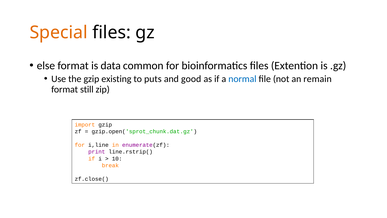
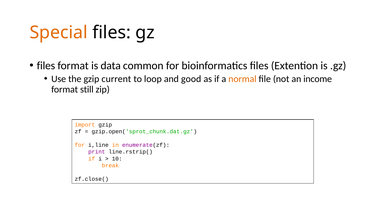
else at (46, 65): else -> files
existing: existing -> current
puts: puts -> loop
normal colour: blue -> orange
remain: remain -> income
